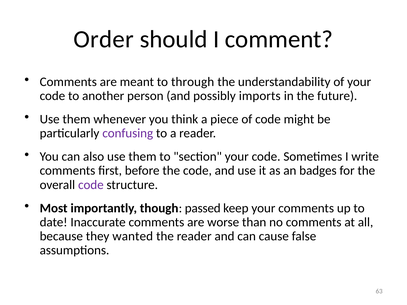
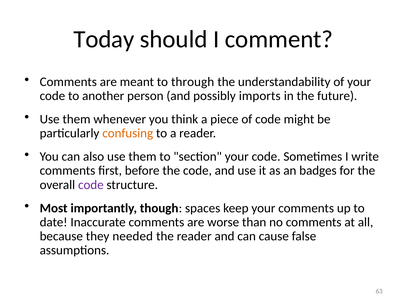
Order: Order -> Today
confusing colour: purple -> orange
passed: passed -> spaces
wanted: wanted -> needed
